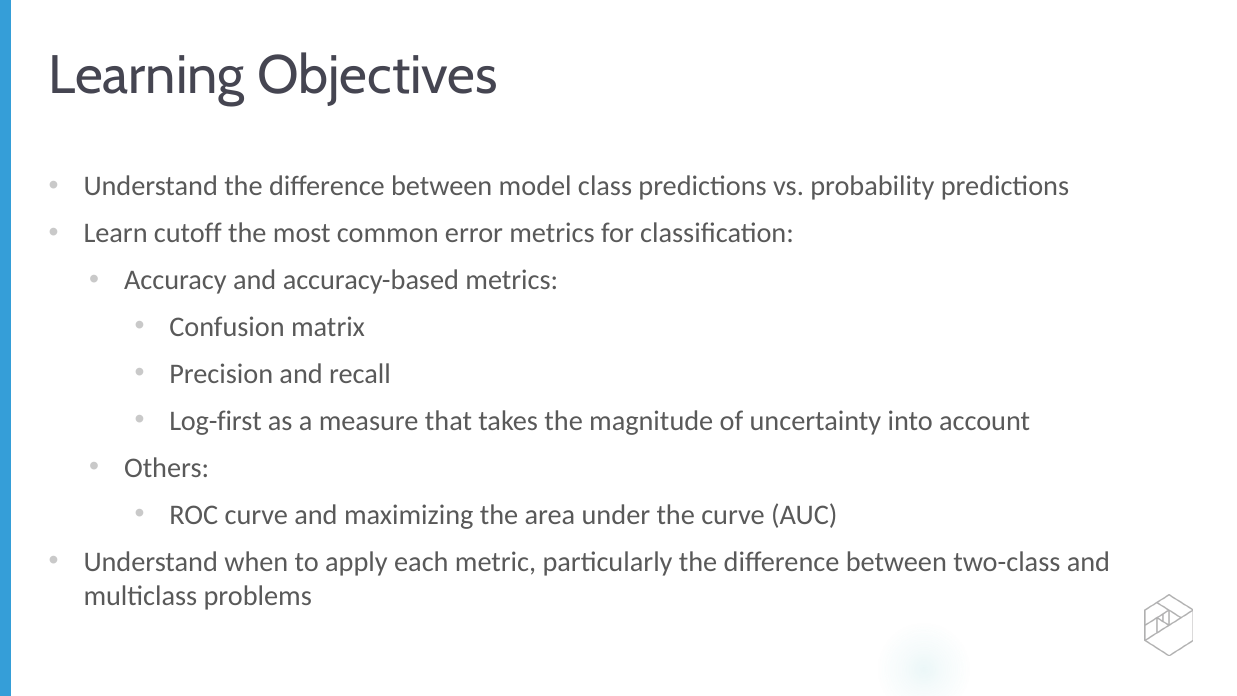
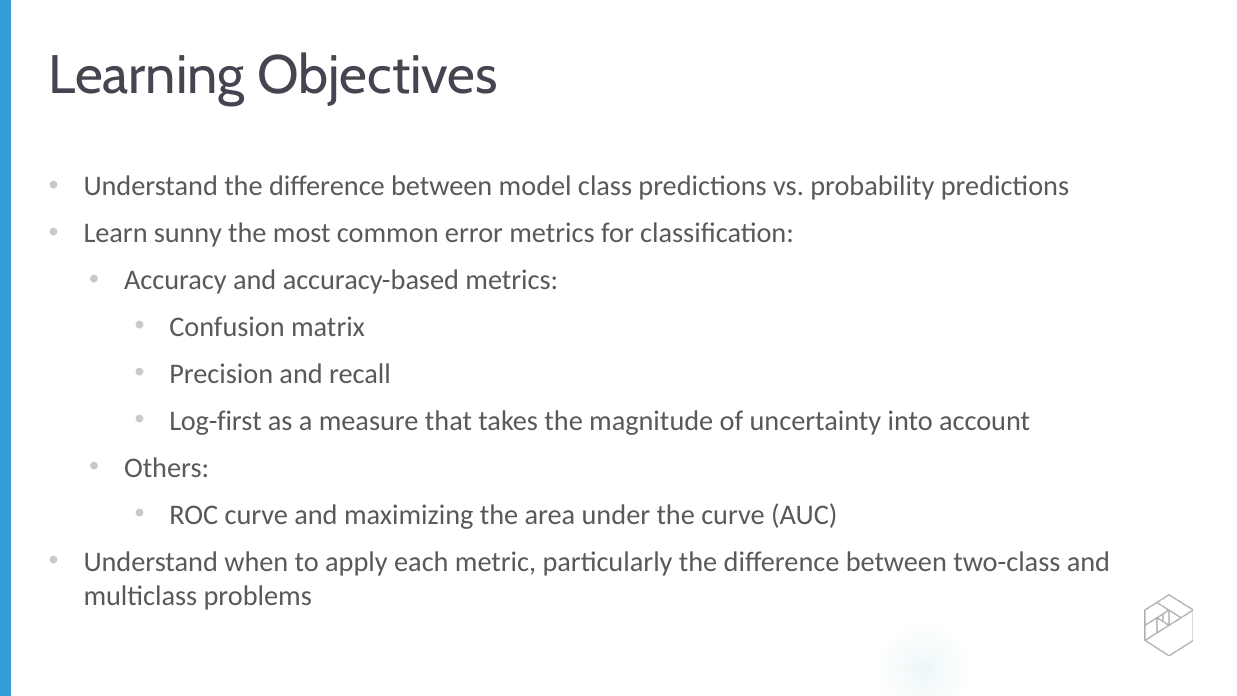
cutoff: cutoff -> sunny
